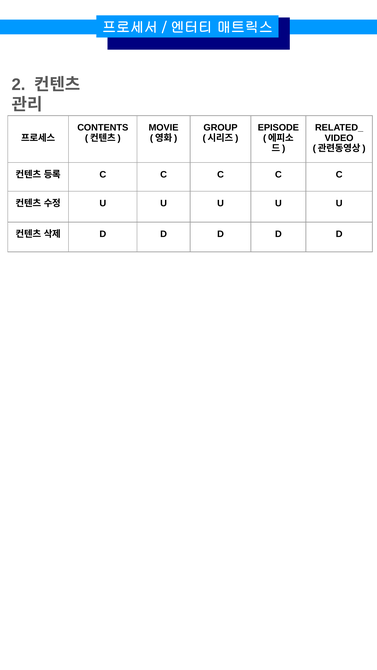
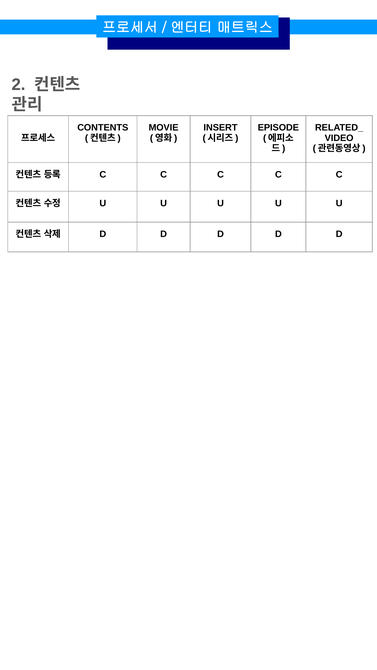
GROUP: GROUP -> INSERT
